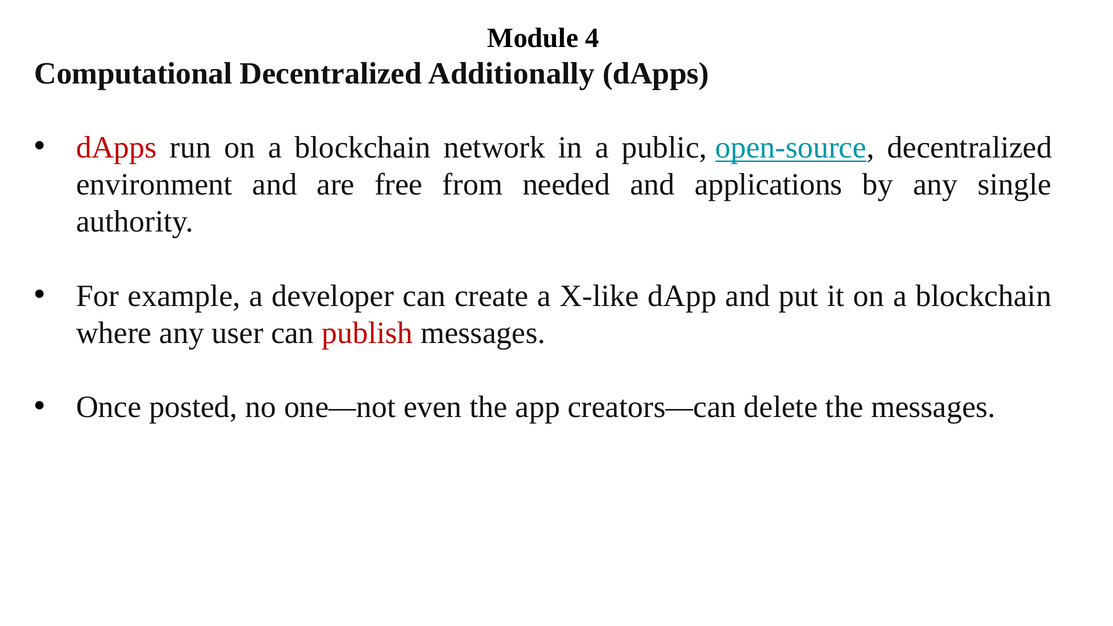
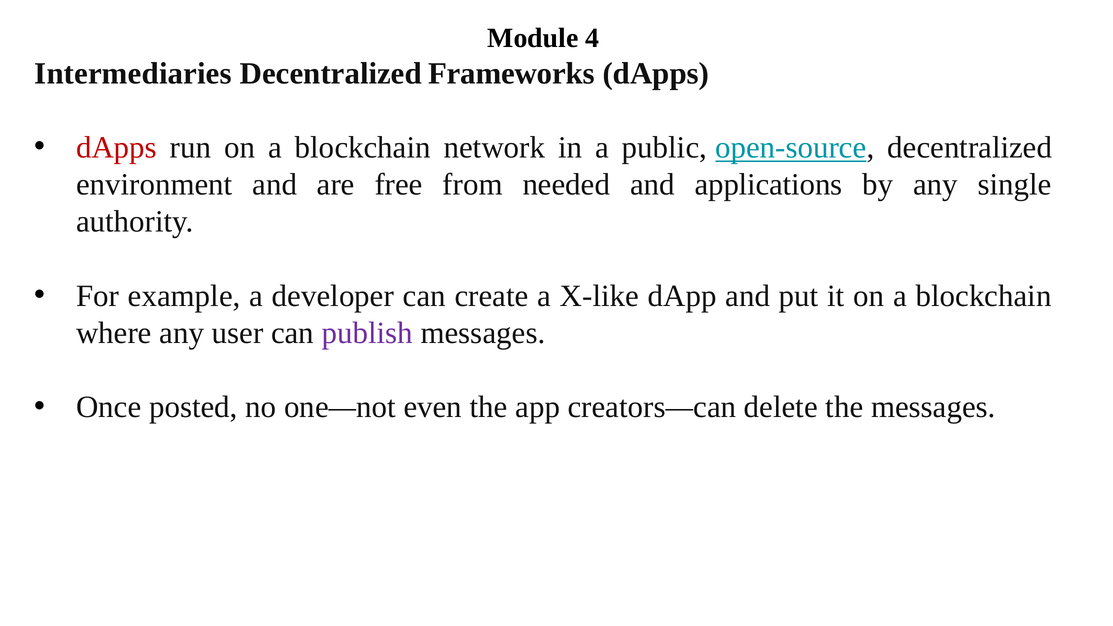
Computational: Computational -> Intermediaries
Additionally: Additionally -> Frameworks
publish colour: red -> purple
